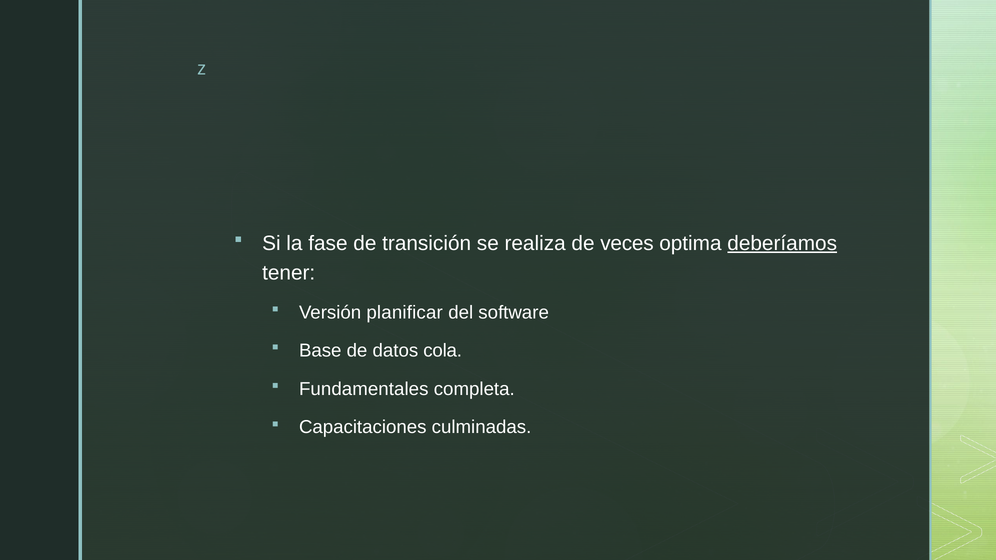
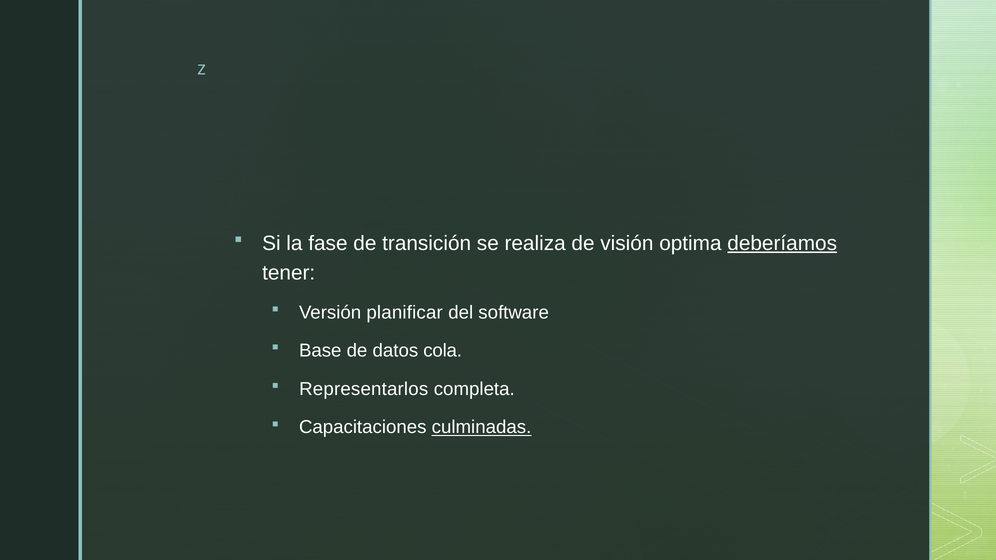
veces: veces -> visión
Fundamentales: Fundamentales -> Representarlos
culminadas underline: none -> present
